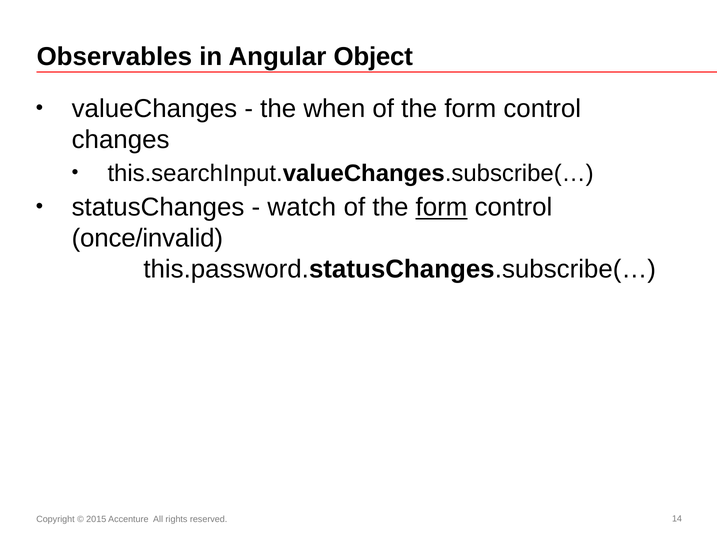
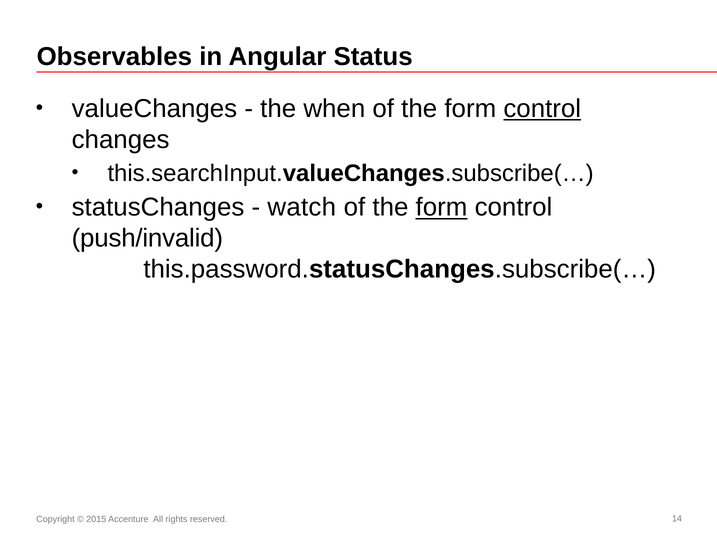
Object: Object -> Status
control at (542, 109) underline: none -> present
once/invalid: once/invalid -> push/invalid
